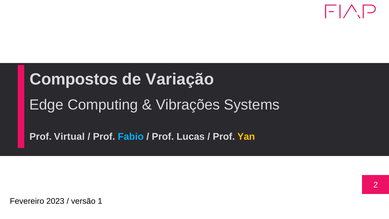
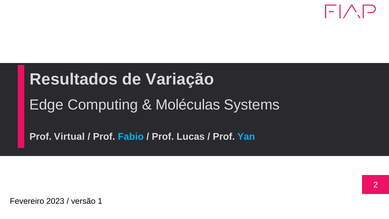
Compostos: Compostos -> Resultados
Vibrações: Vibrações -> Moléculas
Yan colour: yellow -> light blue
